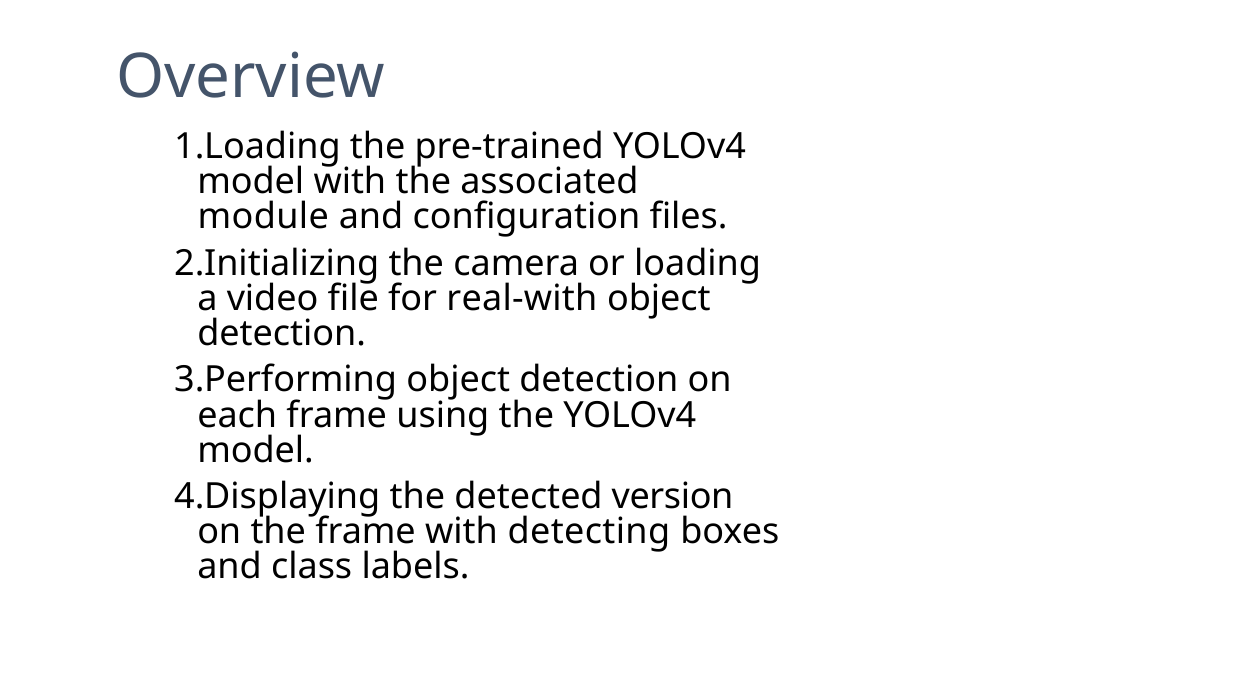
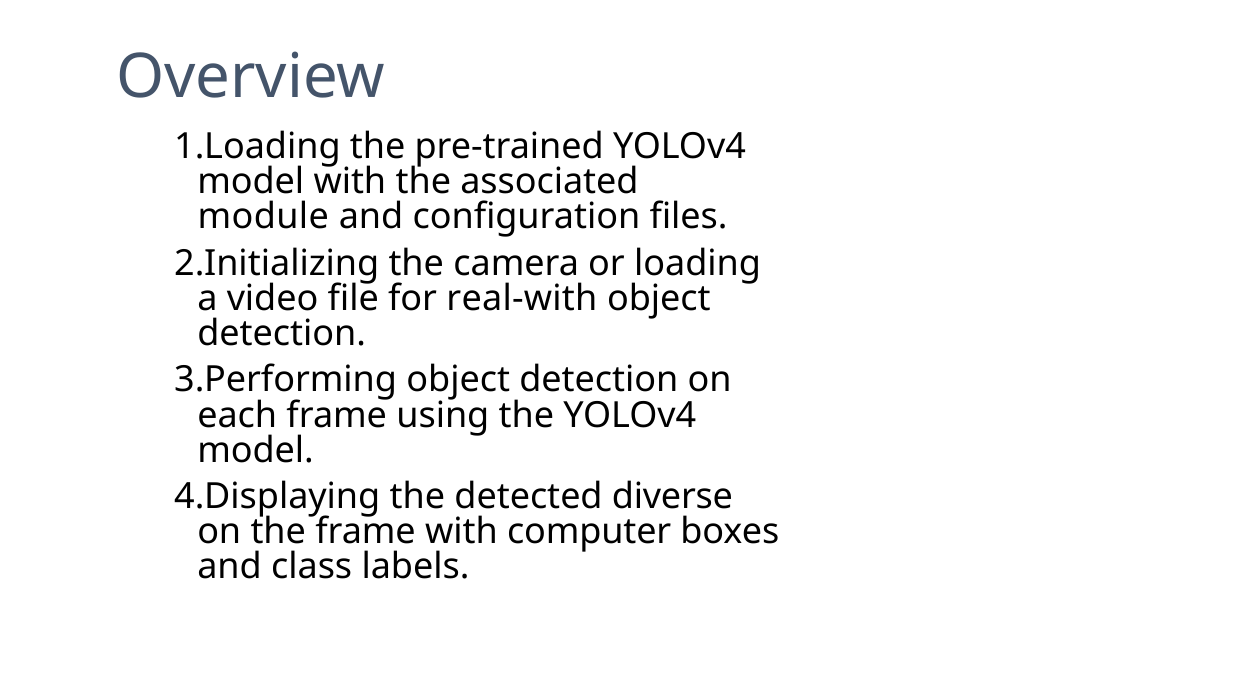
version: version -> diverse
detecting: detecting -> computer
